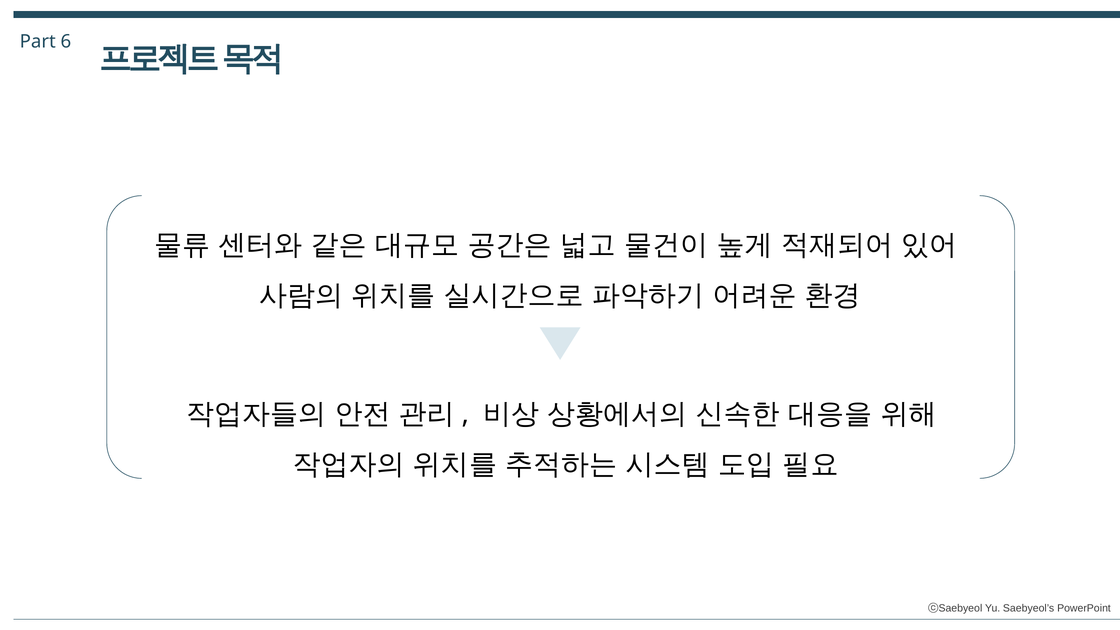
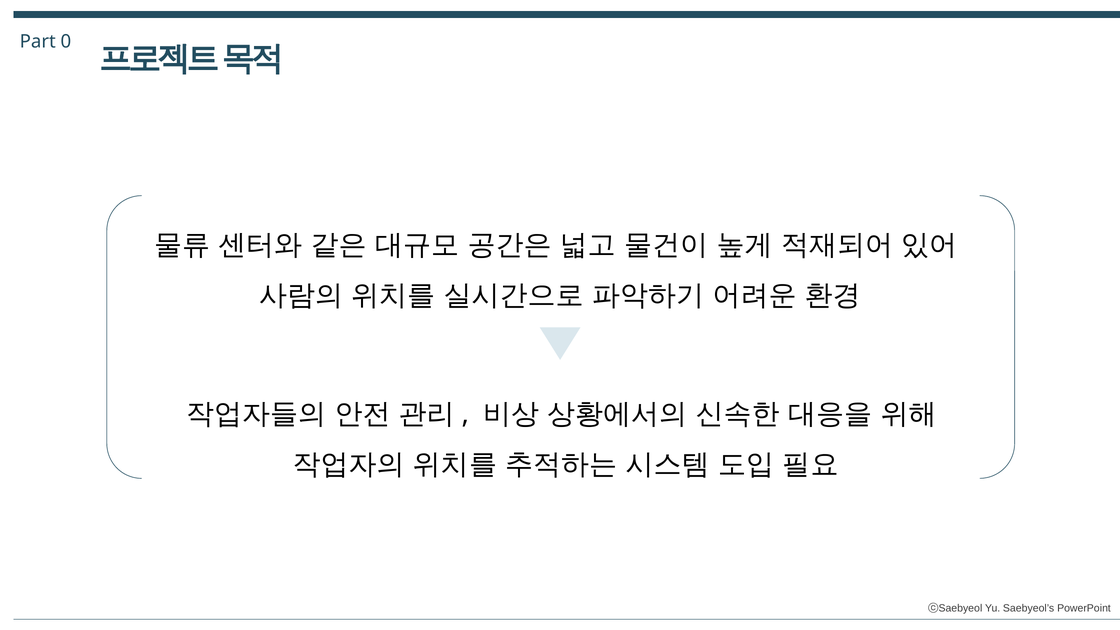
6: 6 -> 0
